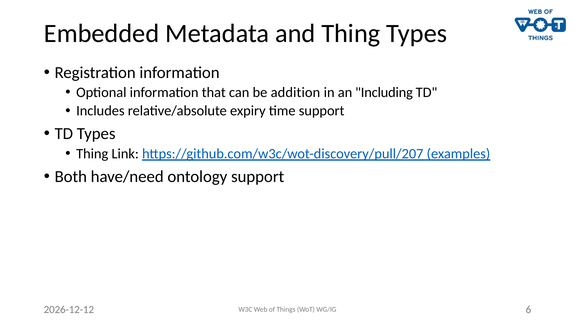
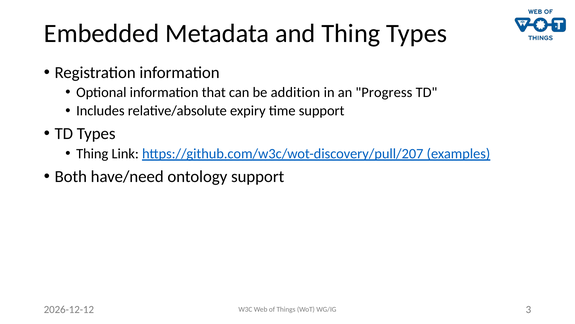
Including: Including -> Progress
6: 6 -> 3
